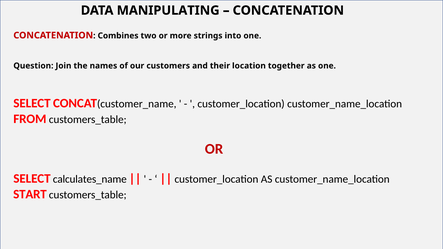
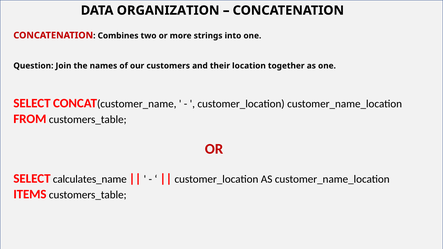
MANIPULATING: MANIPULATING -> ORGANIZATION
START: START -> ITEMS
